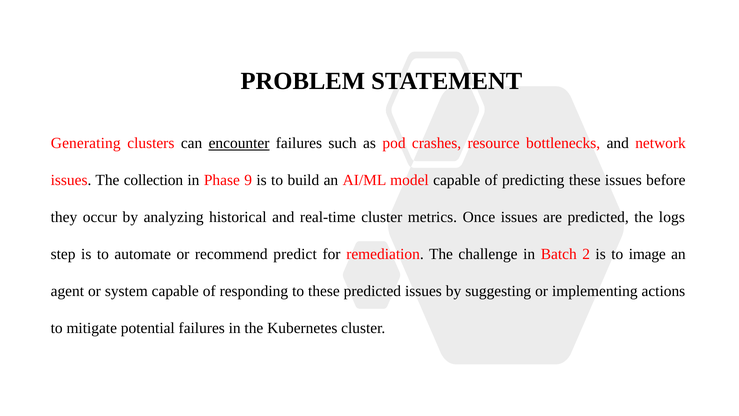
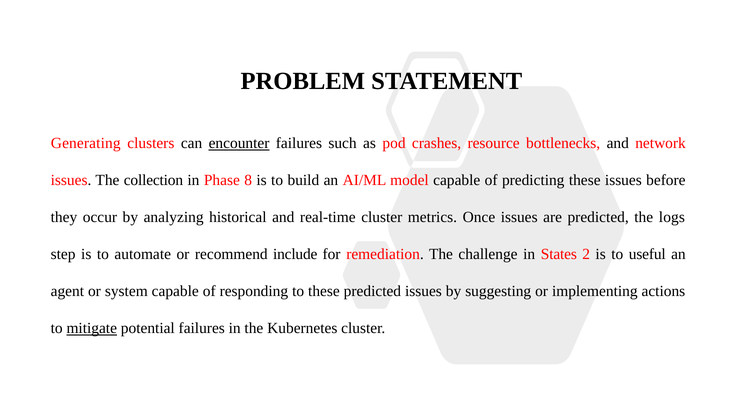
9: 9 -> 8
predict: predict -> include
Batch: Batch -> States
image: image -> useful
mitigate underline: none -> present
